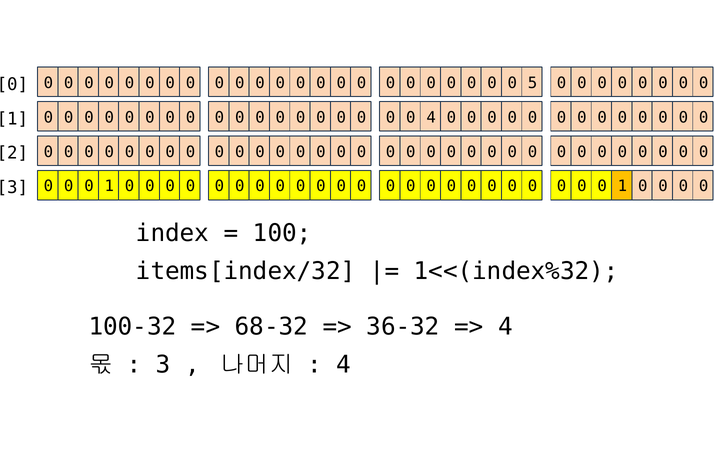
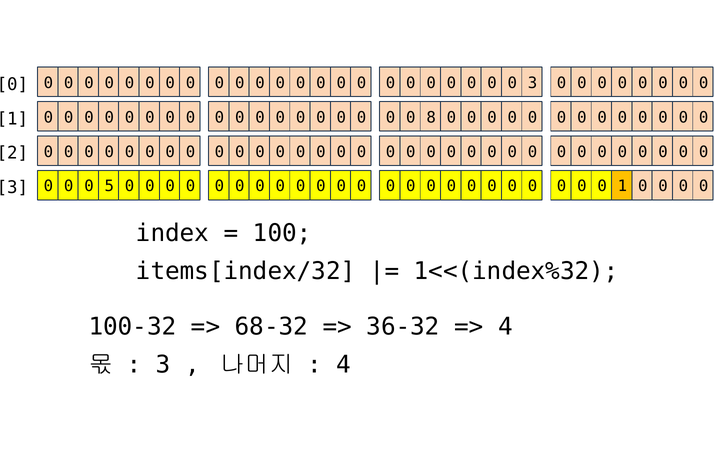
5 at (533, 83): 5 -> 3
0 4: 4 -> 8
1 at (109, 187): 1 -> 5
